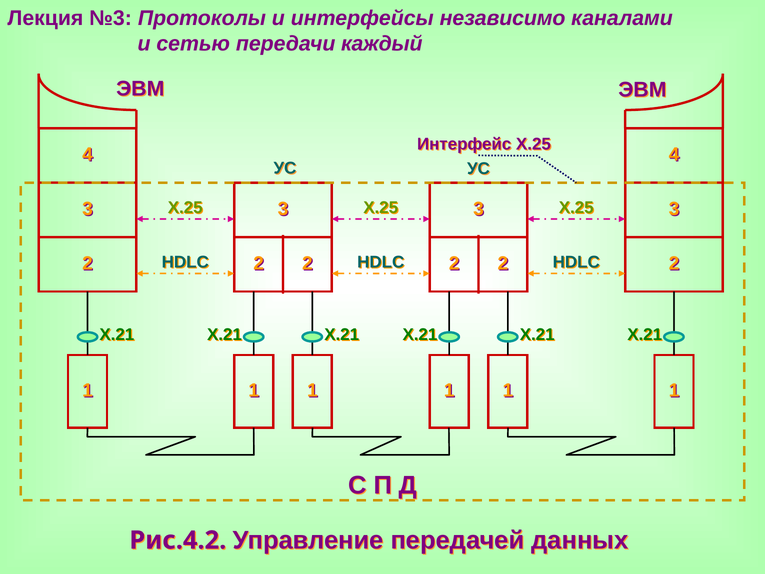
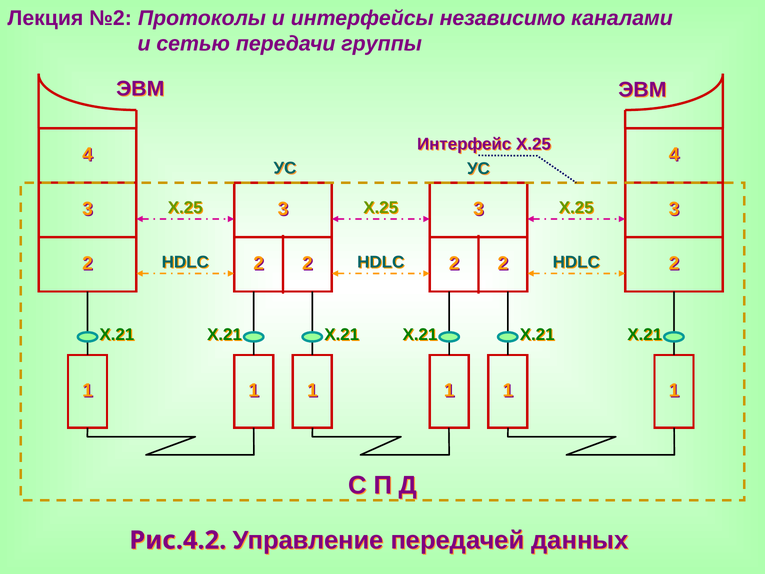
№3: №3 -> №2
каждый: каждый -> группы
